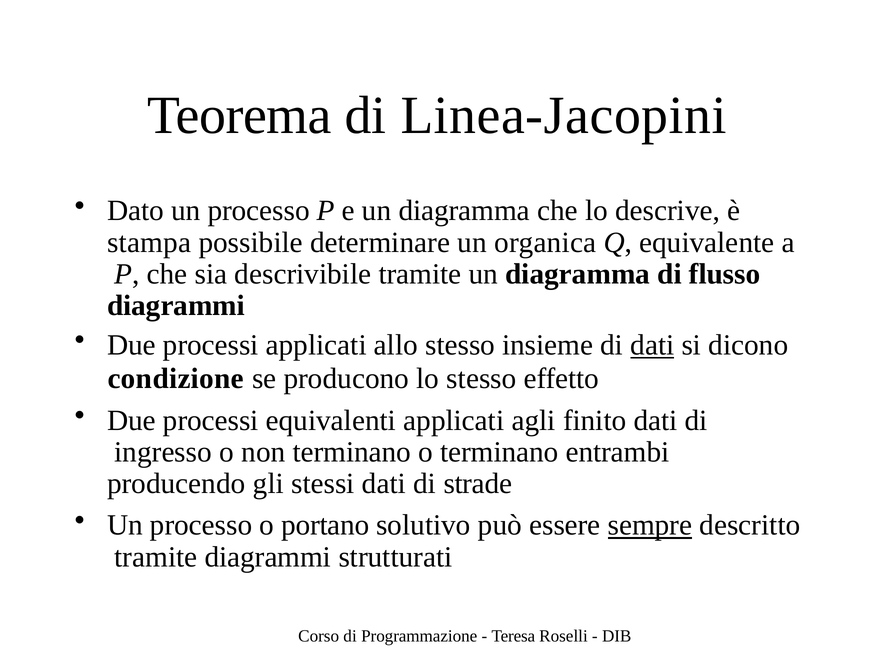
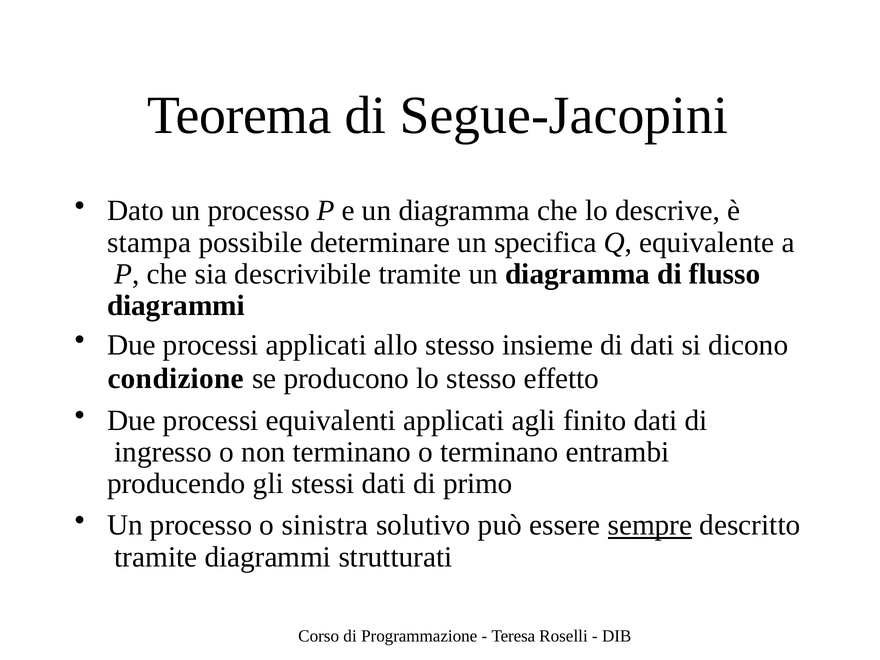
Linea-Jacopini: Linea-Jacopini -> Segue-Jacopini
organica: organica -> specifica
dati at (652, 345) underline: present -> none
strade: strade -> primo
portano: portano -> sinistra
